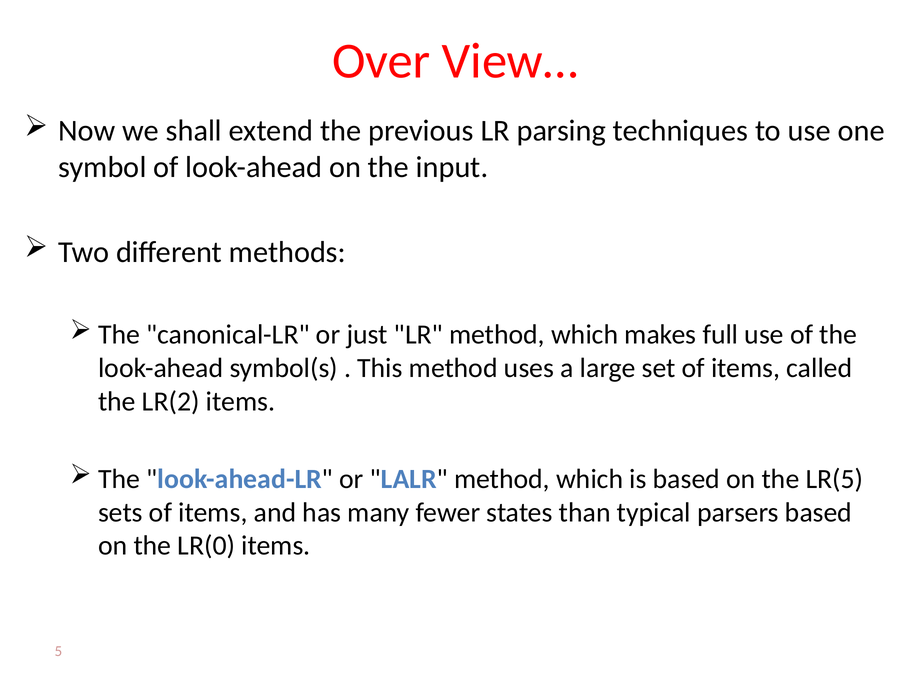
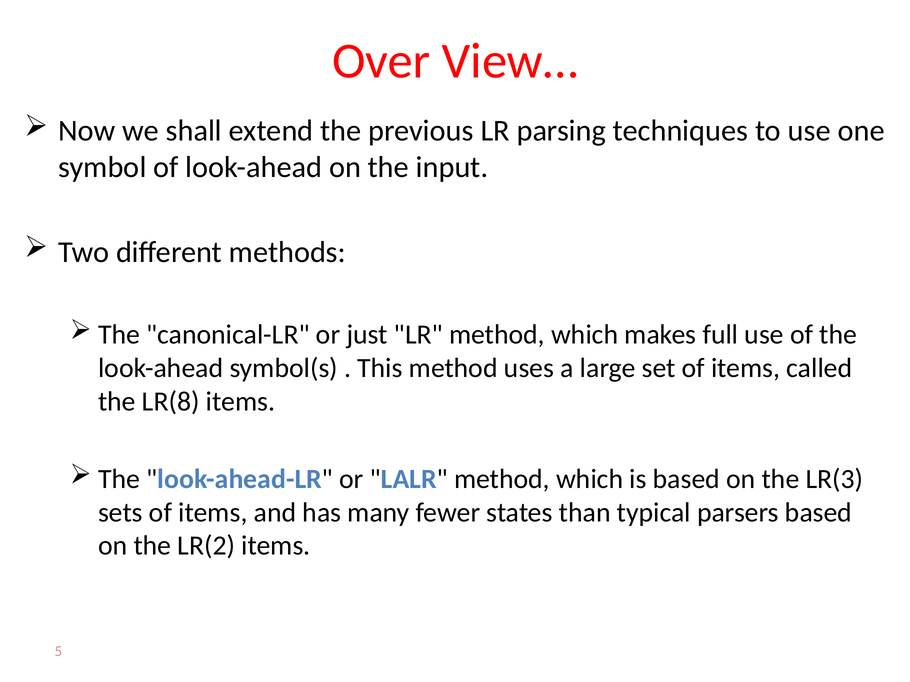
LR(2: LR(2 -> LR(8
LR(5: LR(5 -> LR(3
LR(0: LR(0 -> LR(2
